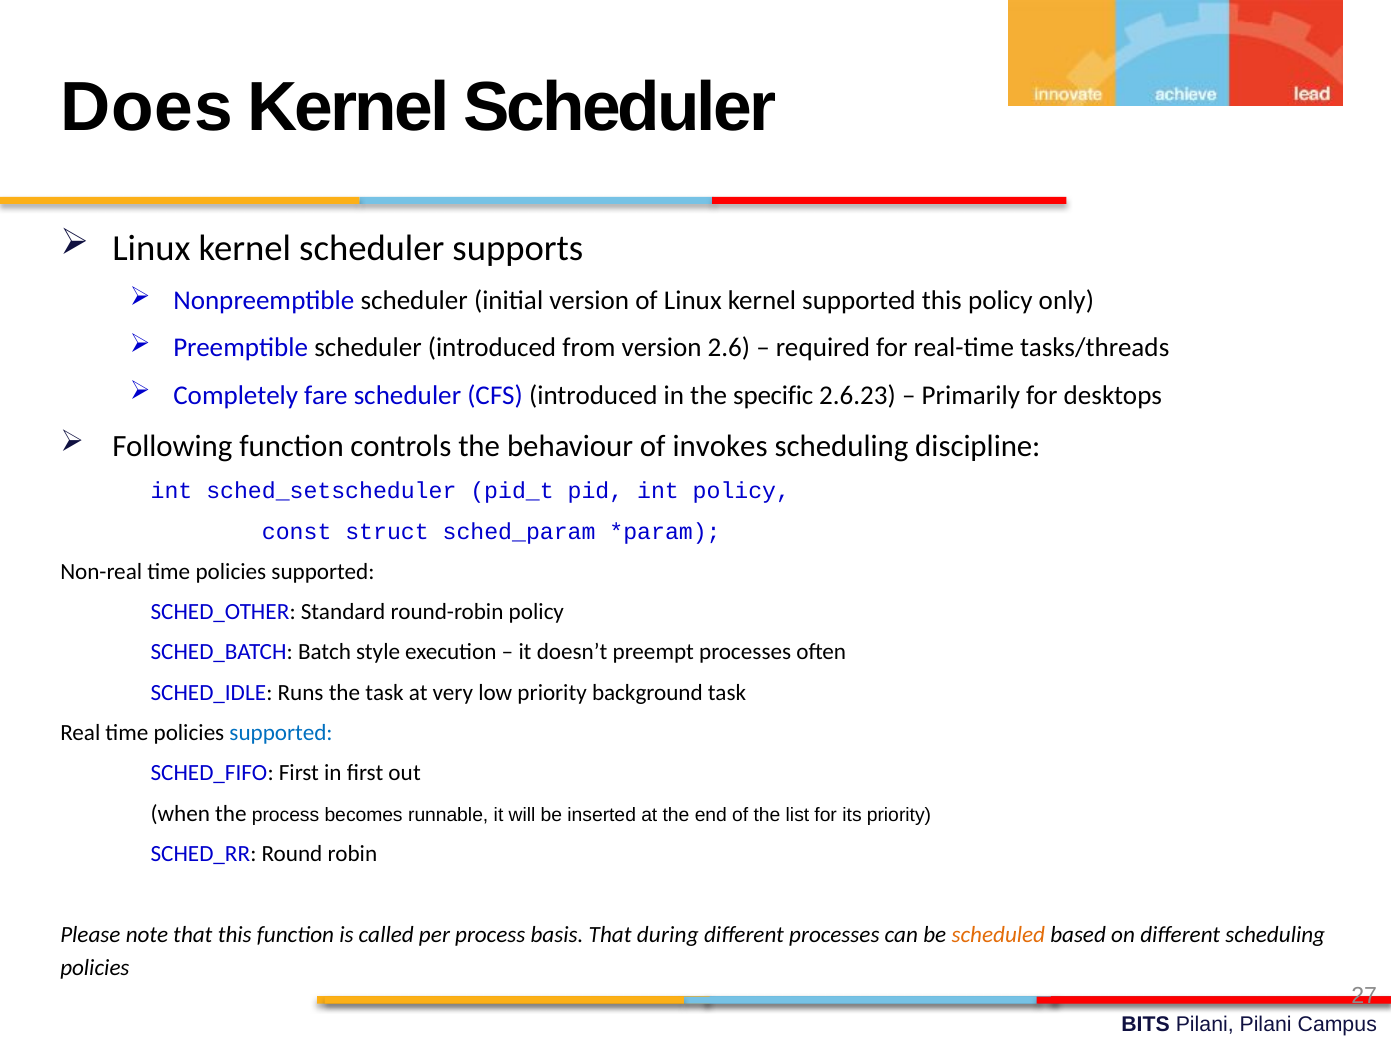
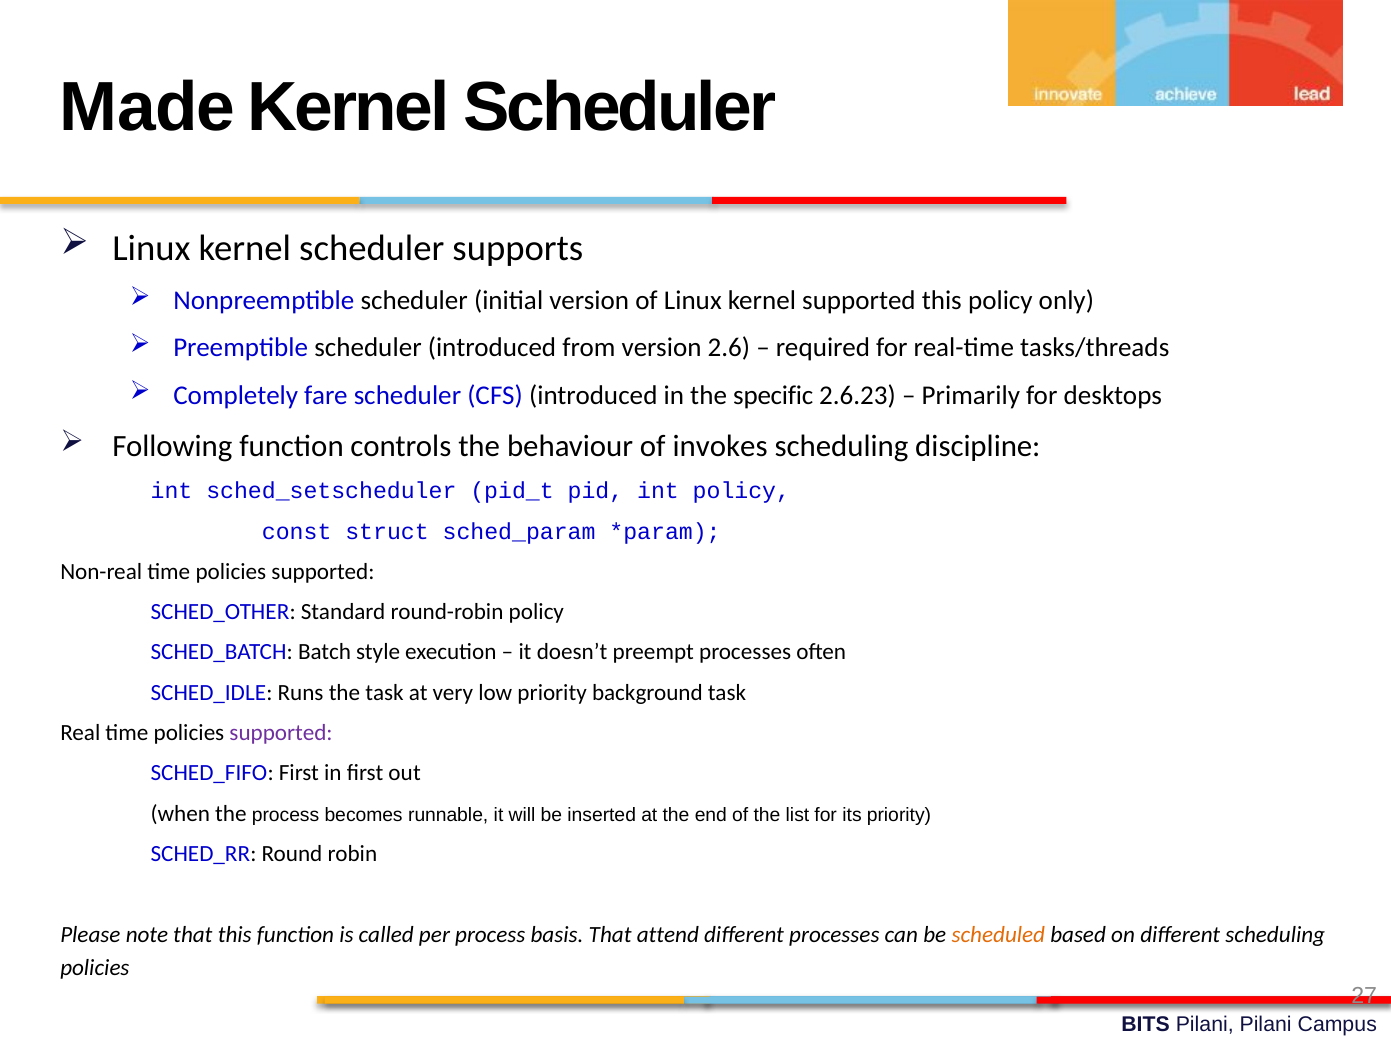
Does: Does -> Made
supported at (281, 733) colour: blue -> purple
during: during -> attend
